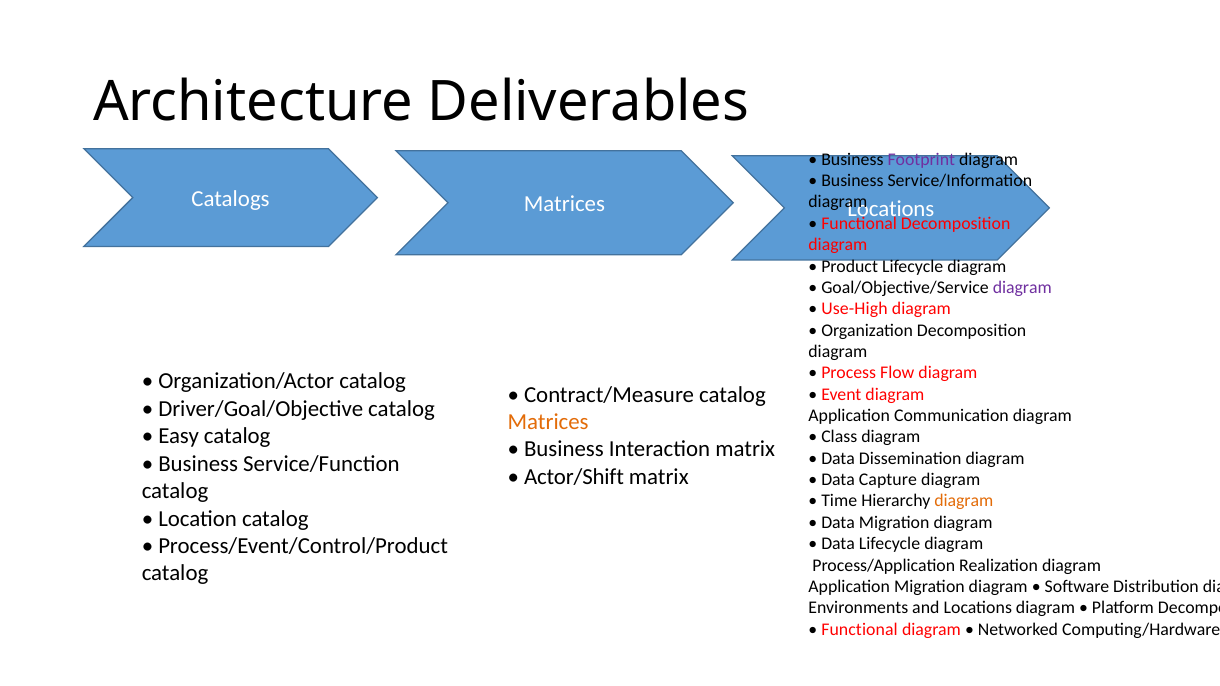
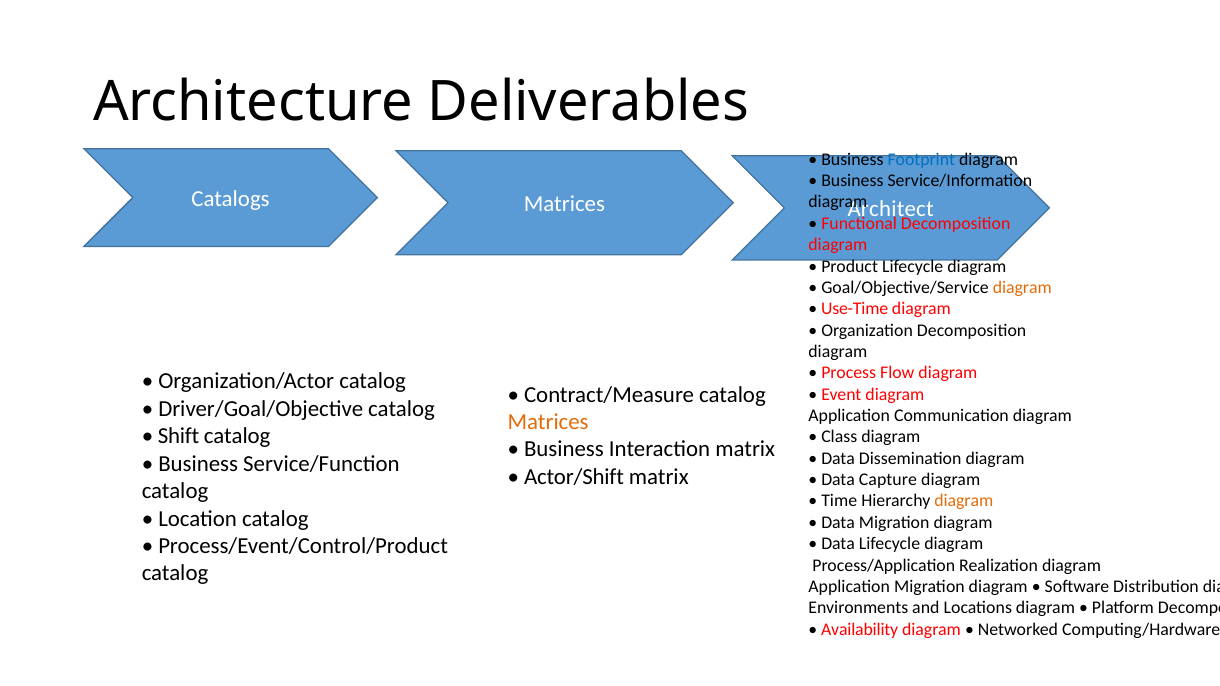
Footprint colour: purple -> blue
Catalogs Locations: Locations -> Architect
diagram at (1022, 288) colour: purple -> orange
Use-High: Use-High -> Use-Time
Easy: Easy -> Shift
Functional at (860, 629): Functional -> Availability
